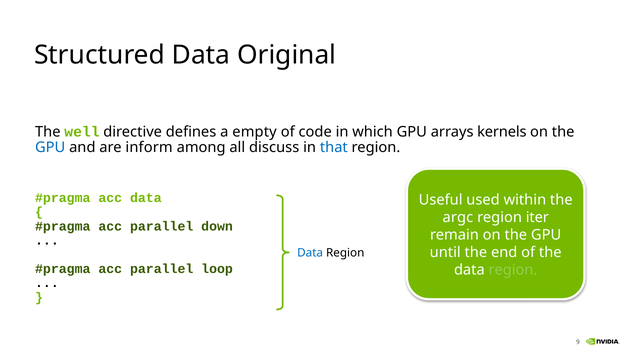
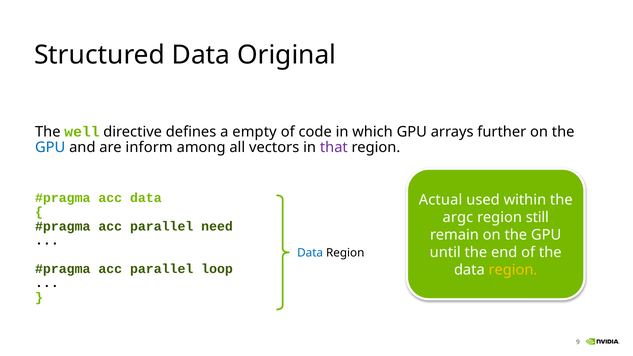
kernels: kernels -> further
discuss: discuss -> vectors
that colour: blue -> purple
Useful: Useful -> Actual
iter: iter -> still
down: down -> need
region at (513, 270) colour: light green -> yellow
